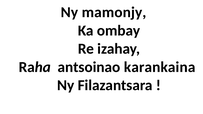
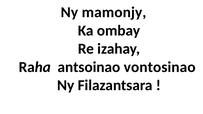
karankaina: karankaina -> vontosinao
